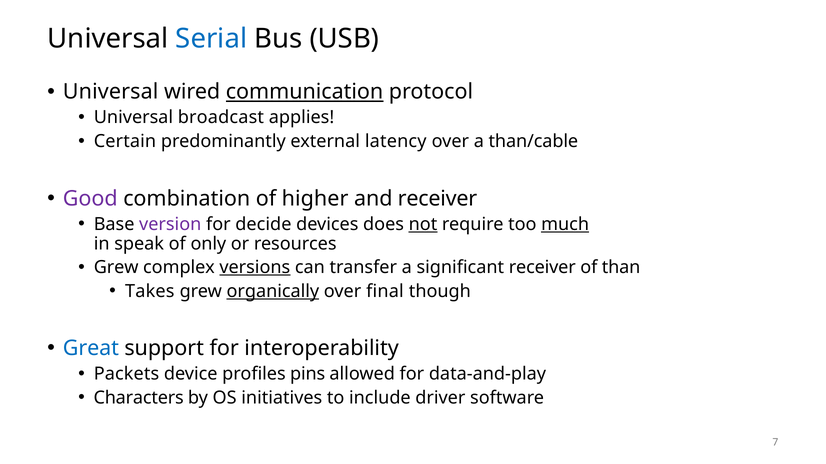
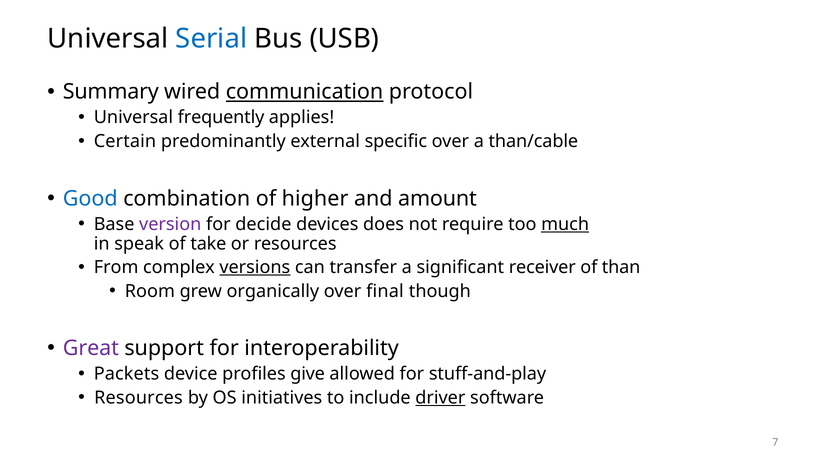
Universal at (111, 92): Universal -> Summary
broadcast: broadcast -> frequently
latency: latency -> specific
Good colour: purple -> blue
and receiver: receiver -> amount
not underline: present -> none
only: only -> take
Grew at (116, 268): Grew -> From
Takes: Takes -> Room
organically underline: present -> none
Great colour: blue -> purple
pins: pins -> give
data-and-play: data-and-play -> stuff-and-play
Characters at (139, 398): Characters -> Resources
driver underline: none -> present
